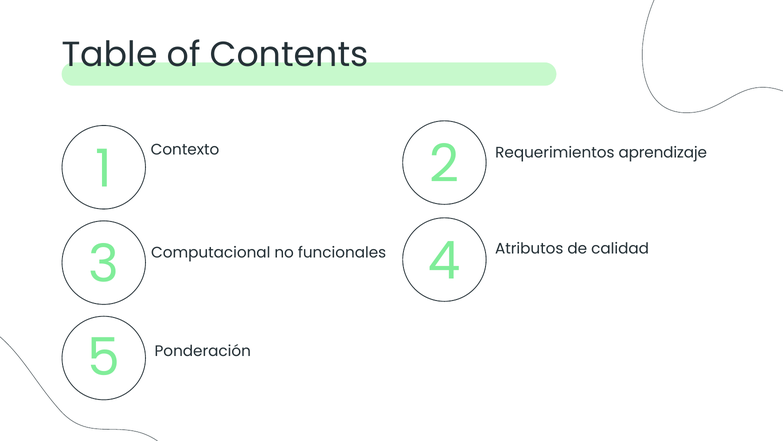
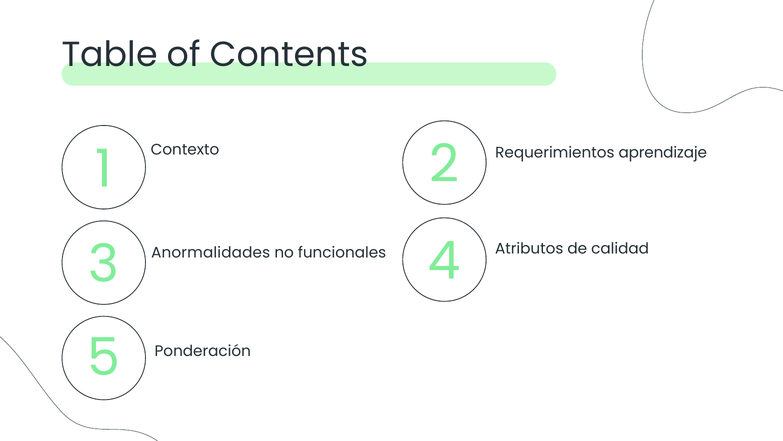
Computacional: Computacional -> Anormalidades
